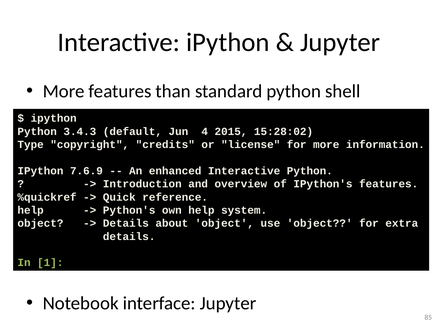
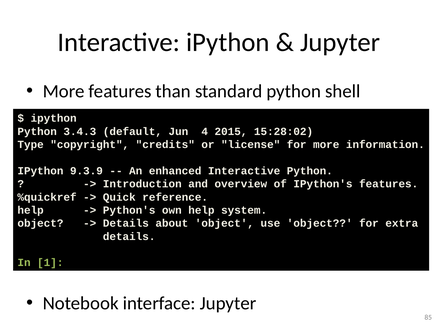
7.6.9: 7.6.9 -> 9.3.9
